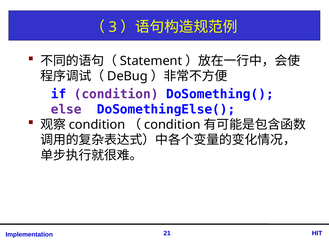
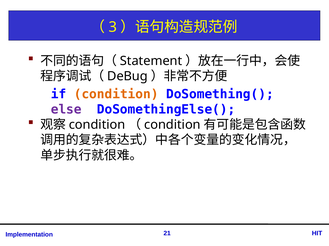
condition at (116, 94) colour: purple -> orange
